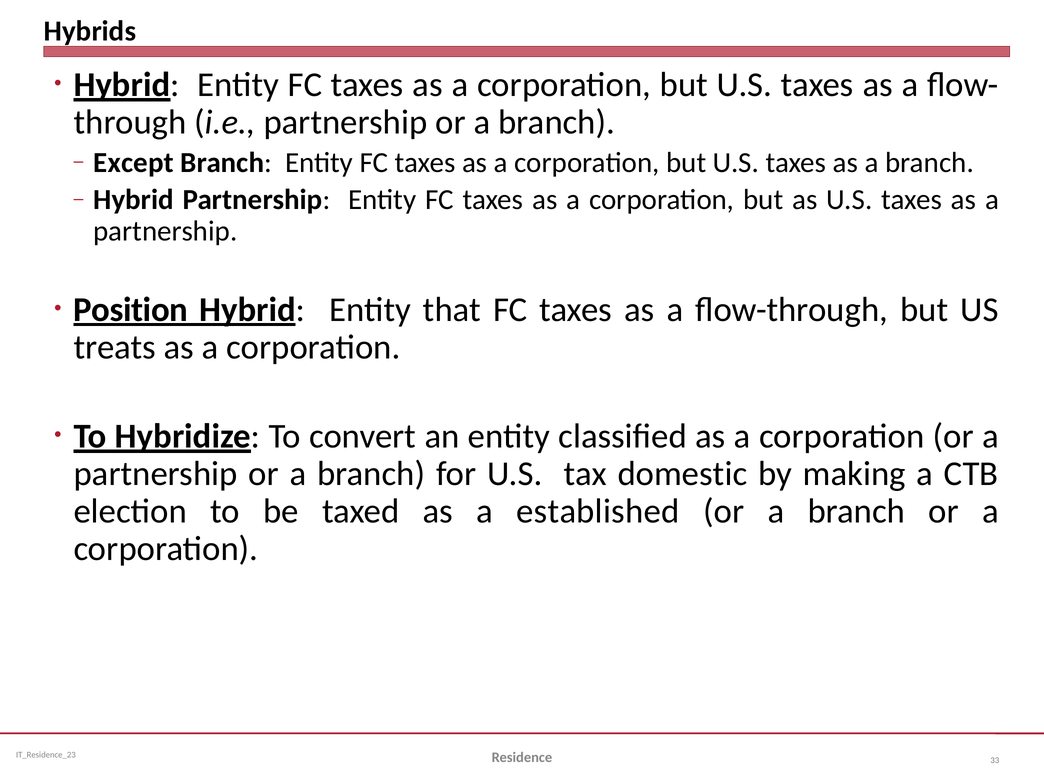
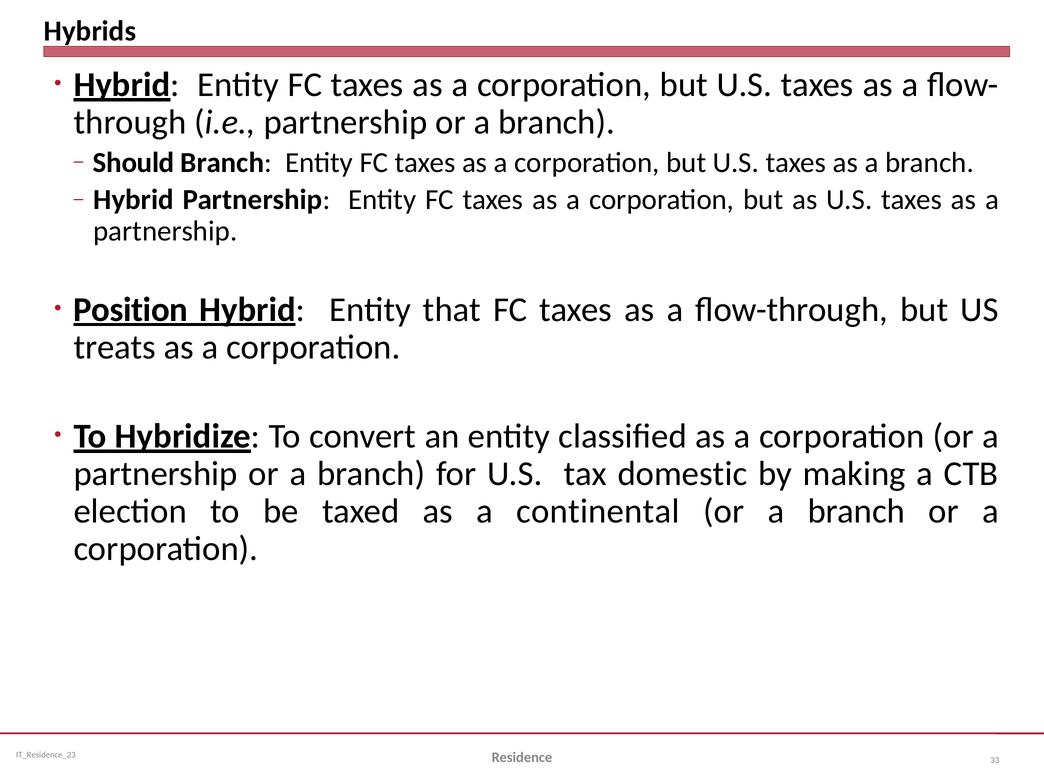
Except: Except -> Should
established: established -> continental
